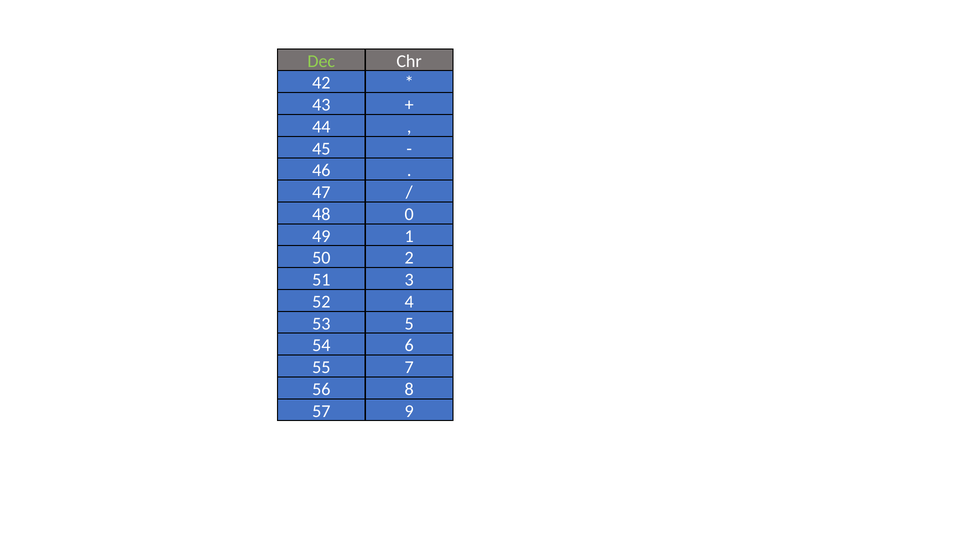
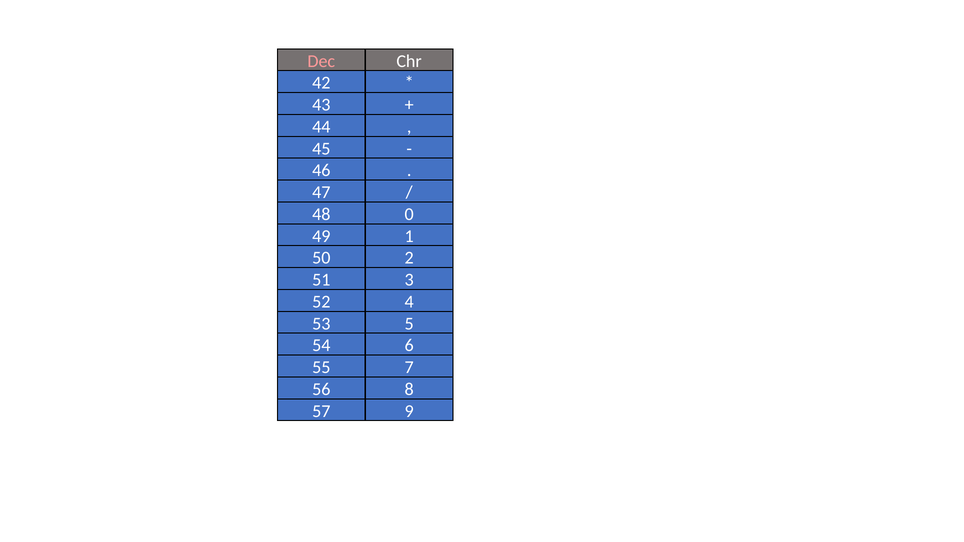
Dec colour: light green -> pink
